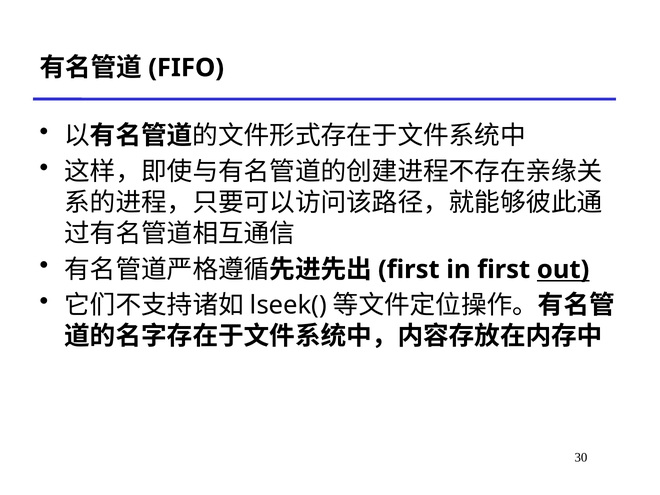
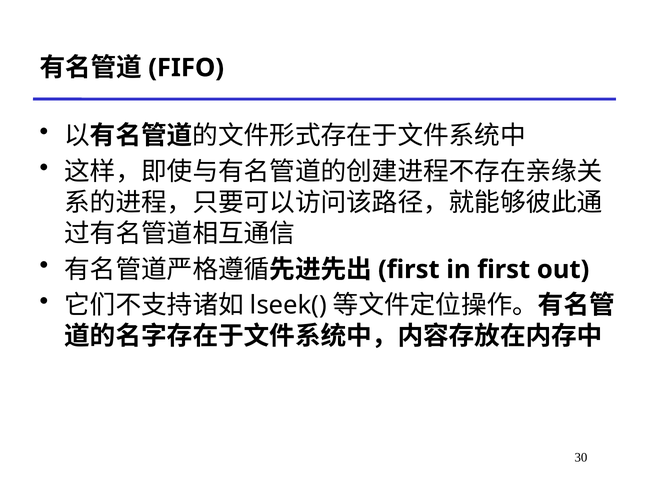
out underline: present -> none
